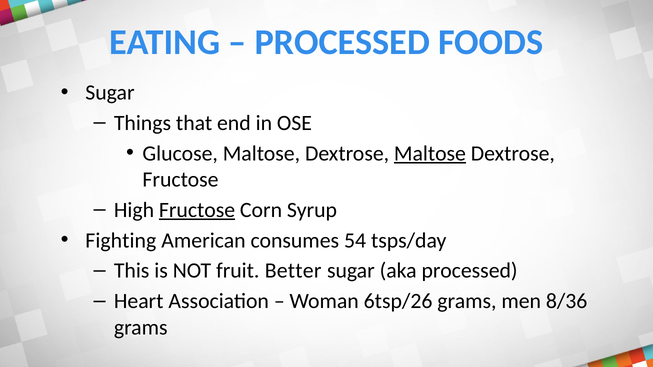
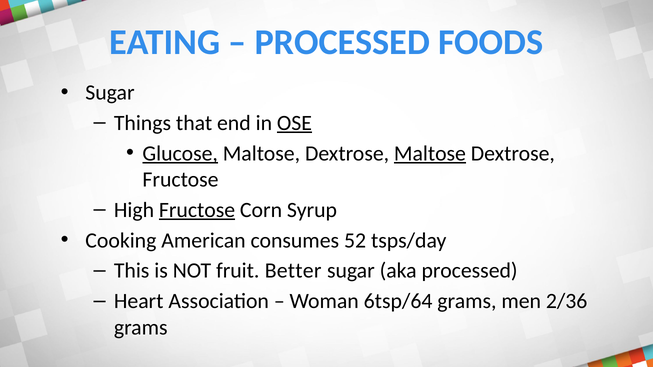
OSE underline: none -> present
Glucose underline: none -> present
Fighting: Fighting -> Cooking
54: 54 -> 52
6tsp/26: 6tsp/26 -> 6tsp/64
8/36: 8/36 -> 2/36
